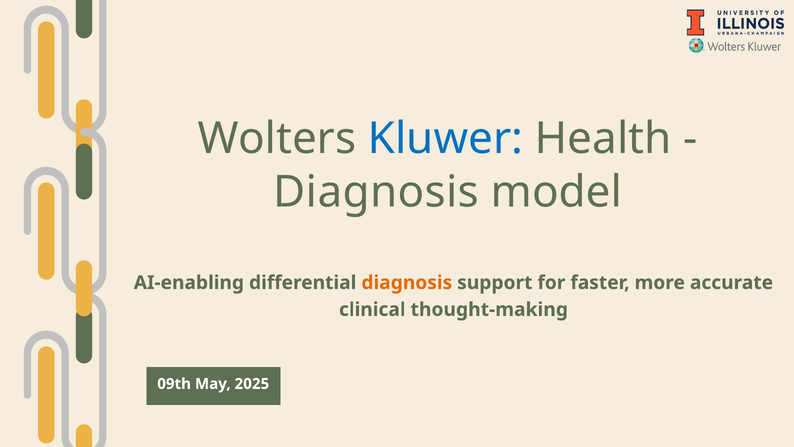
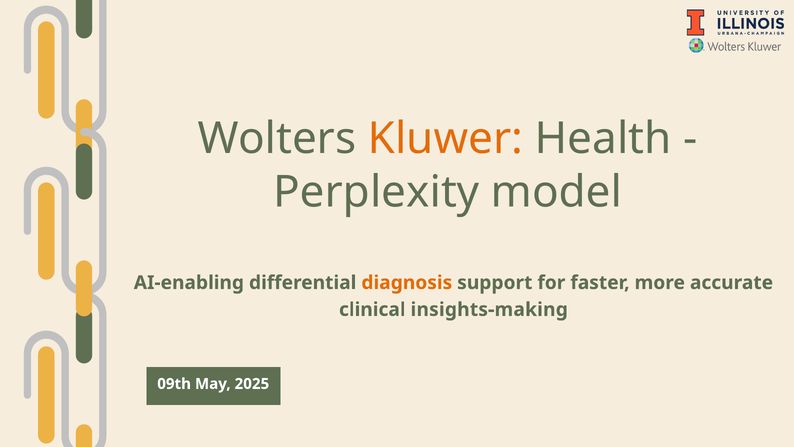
Kluwer colour: blue -> orange
Diagnosis at (376, 192): Diagnosis -> Perplexity
thought-making: thought-making -> insights-making
